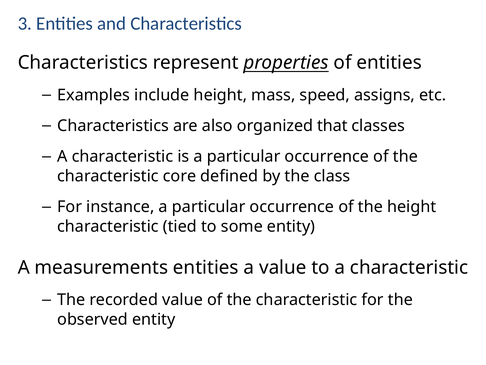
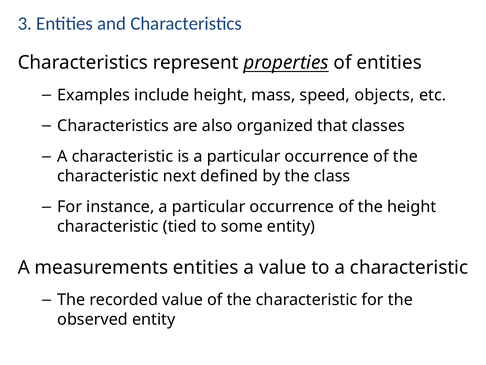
assigns: assigns -> objects
core: core -> next
